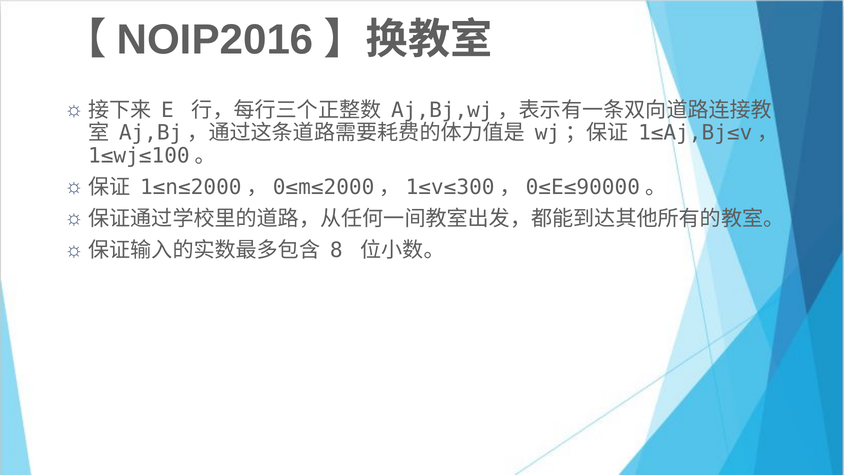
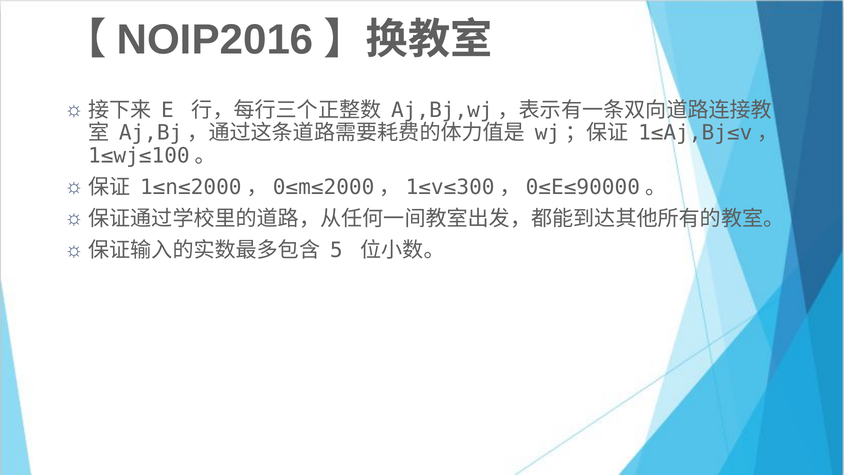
8: 8 -> 5
